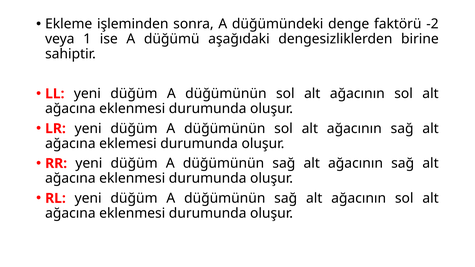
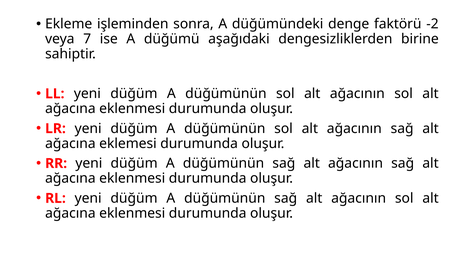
1: 1 -> 7
